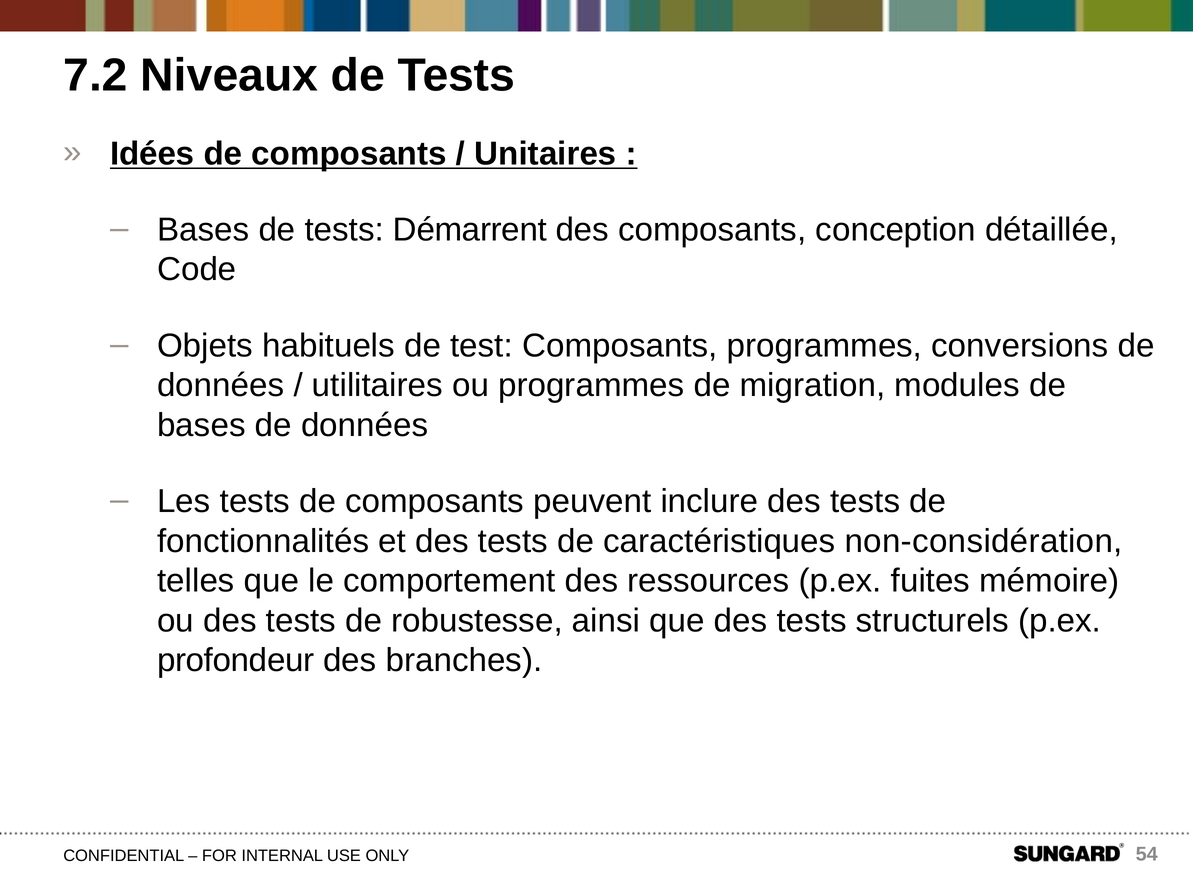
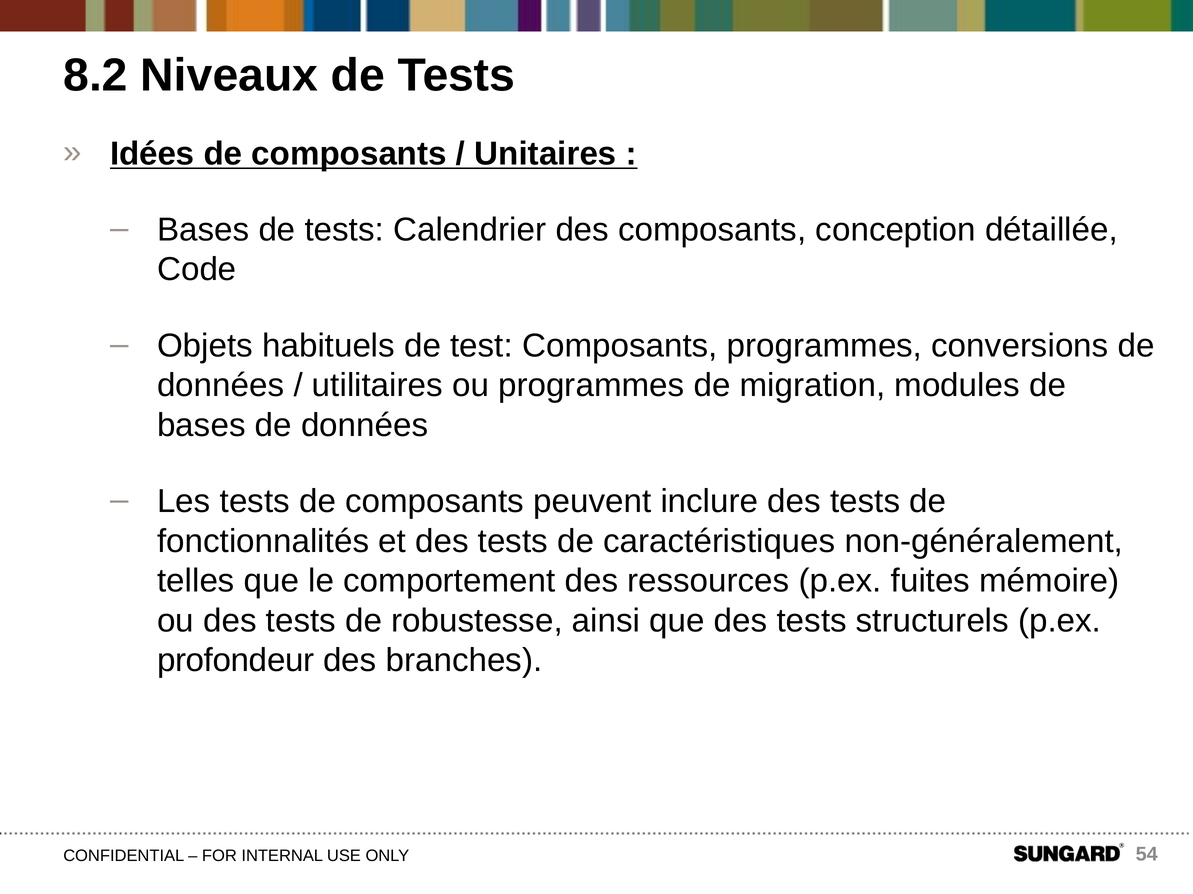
7.2: 7.2 -> 8.2
Démarrent: Démarrent -> Calendrier
non-considération: non-considération -> non-généralement
